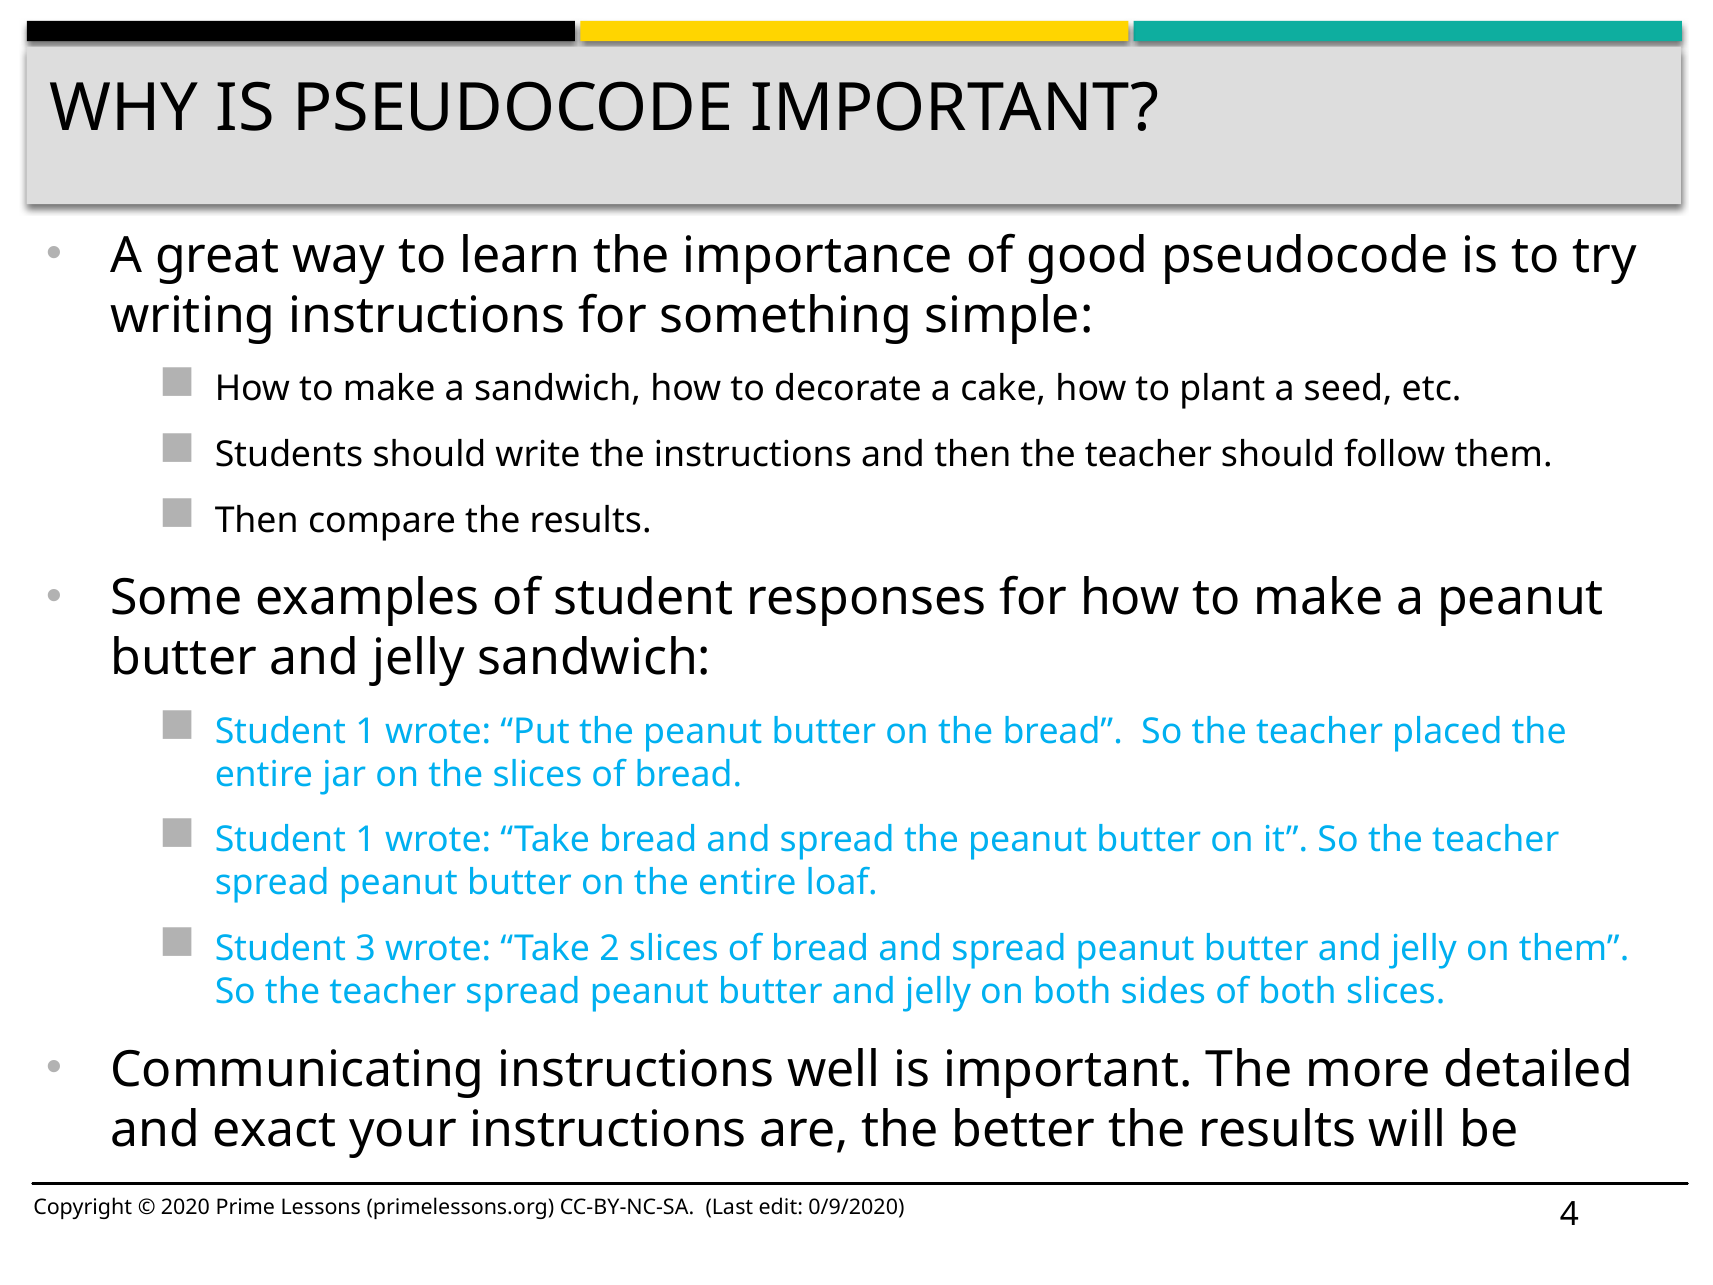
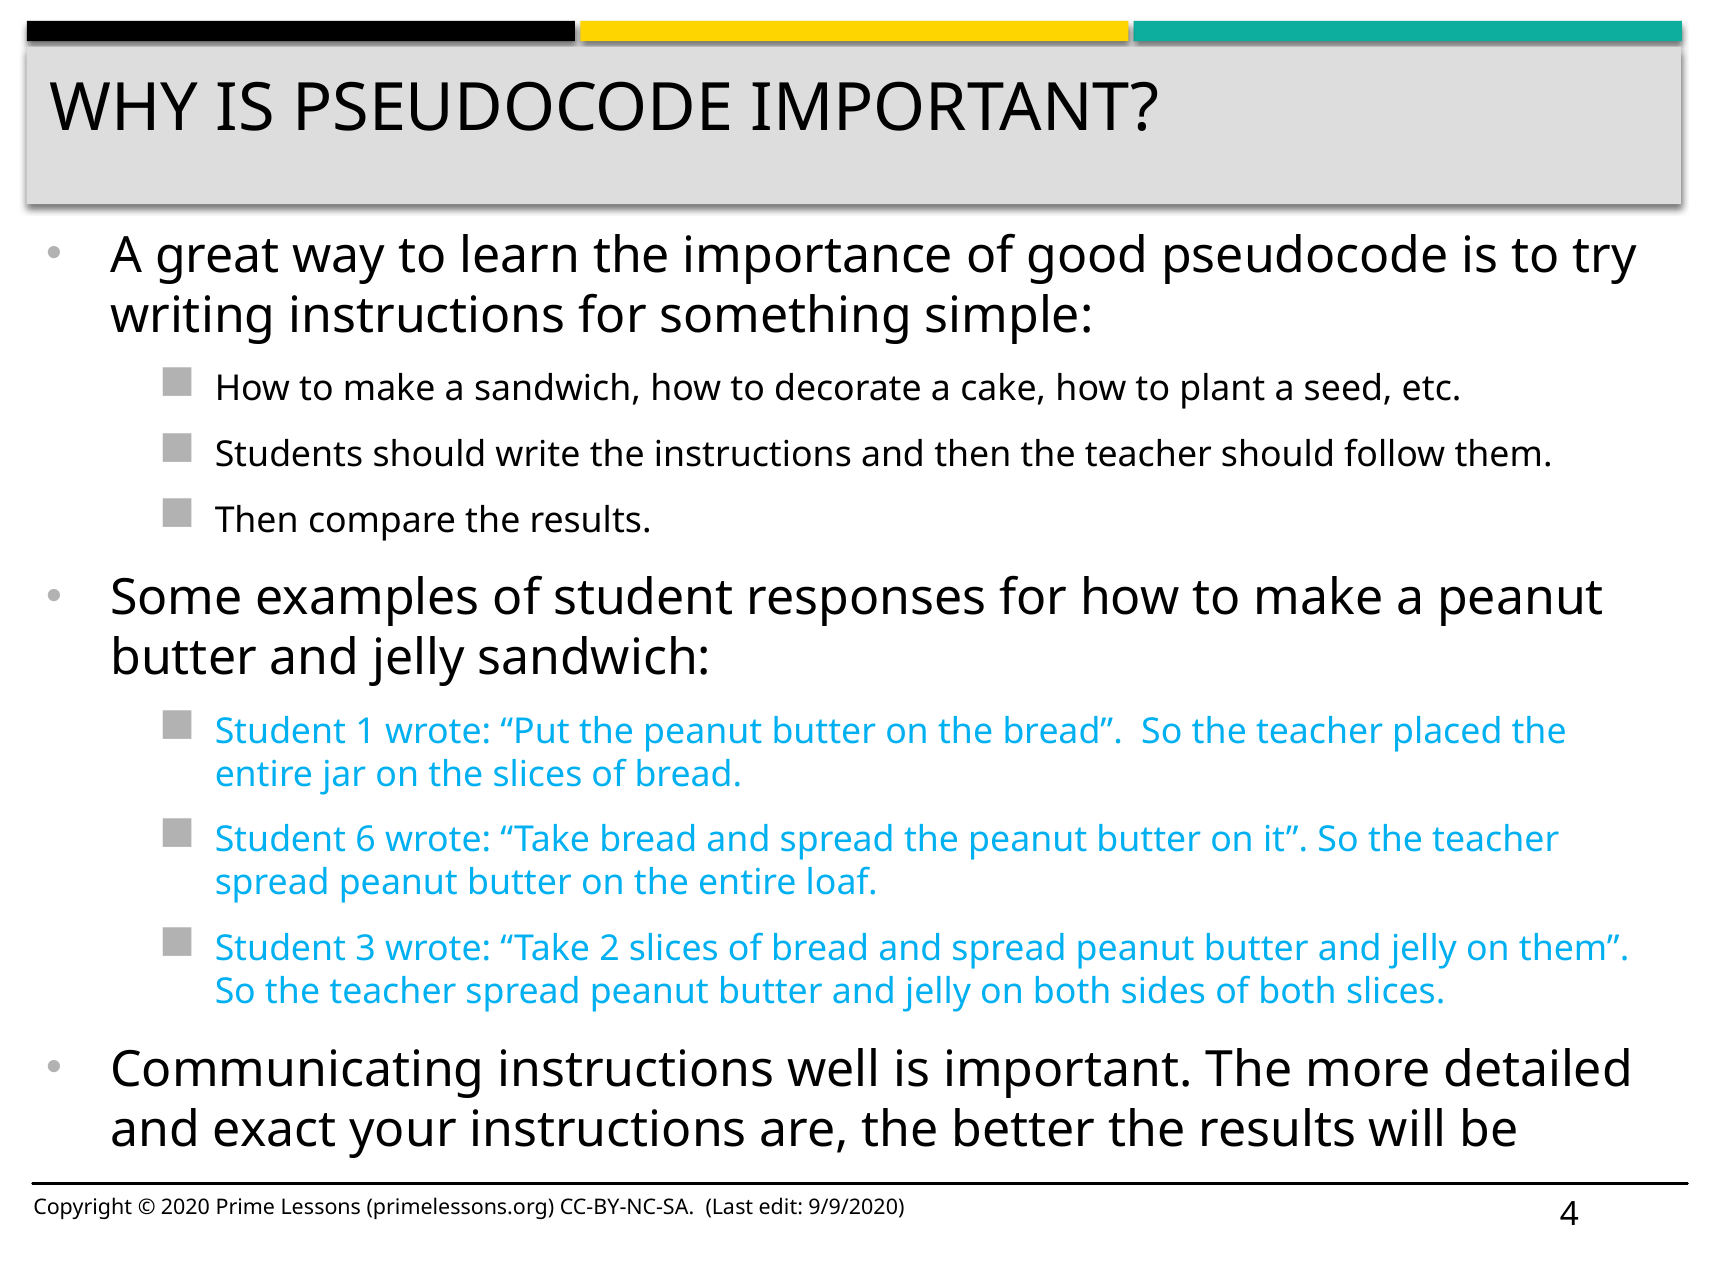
1 at (366, 840): 1 -> 6
0/9/2020: 0/9/2020 -> 9/9/2020
